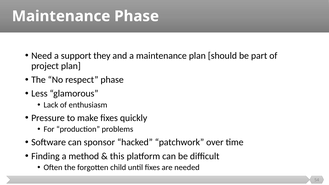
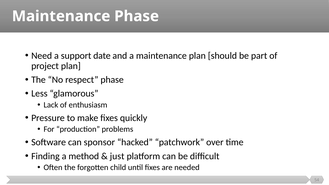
they: they -> date
this: this -> just
